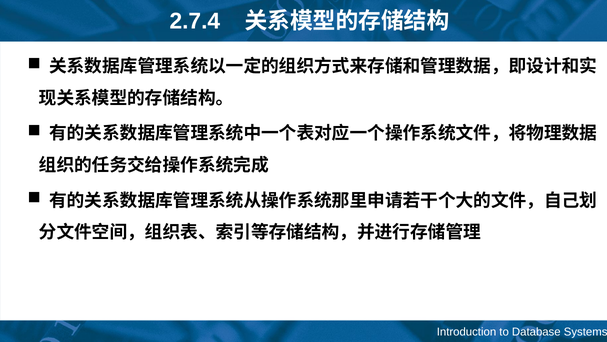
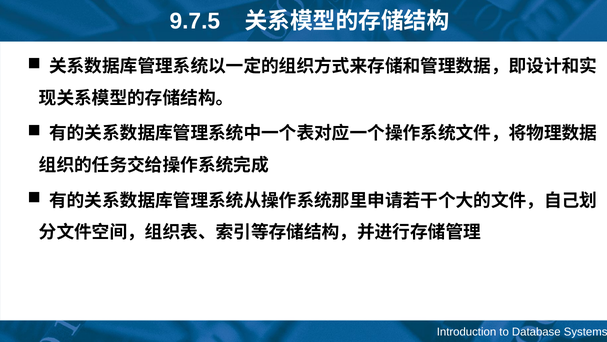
2.7.4: 2.7.4 -> 9.7.5
